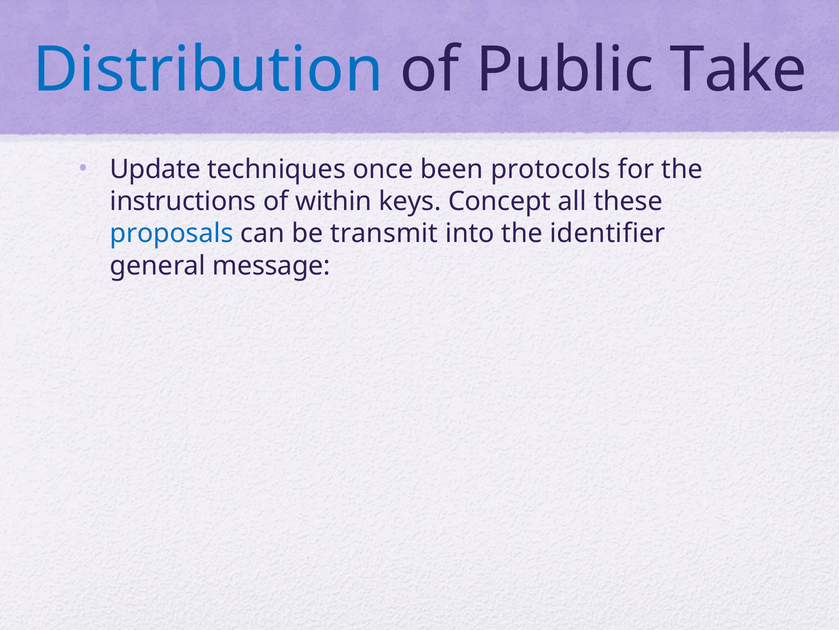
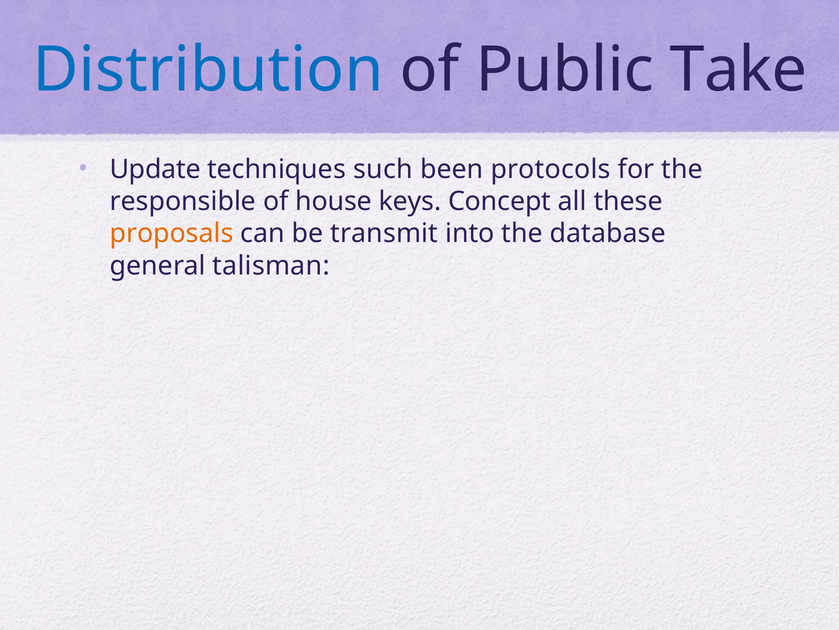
once: once -> such
instructions: instructions -> responsible
within: within -> house
proposals colour: blue -> orange
identifier: identifier -> database
message: message -> talisman
